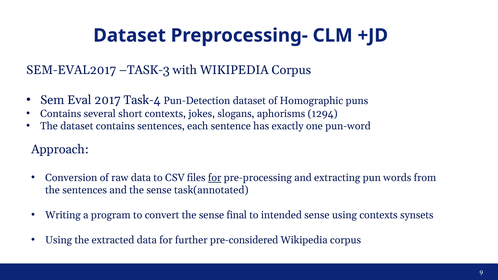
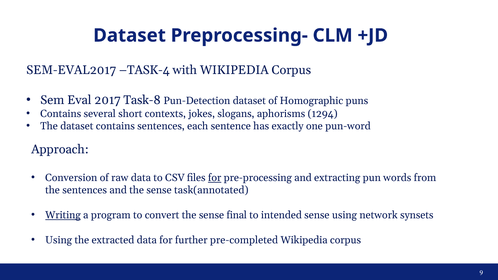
TASK-3: TASK-3 -> TASK-4
Task-4: Task-4 -> Task-8
Writing underline: none -> present
using contexts: contexts -> network
pre-considered: pre-considered -> pre-completed
